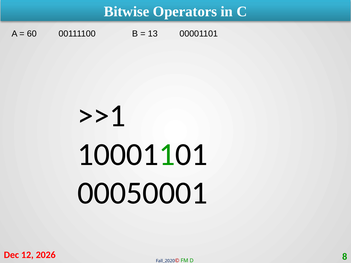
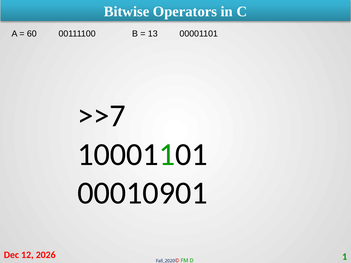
>>1: >>1 -> >>7
00050001: 00050001 -> 00010901
8: 8 -> 1
